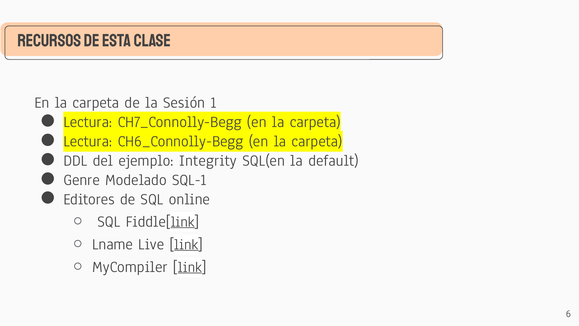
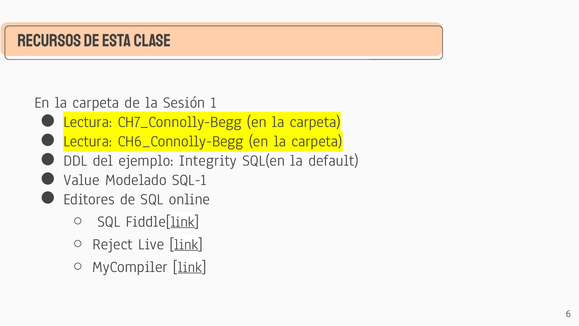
Genre: Genre -> Value
Lname: Lname -> Reject
